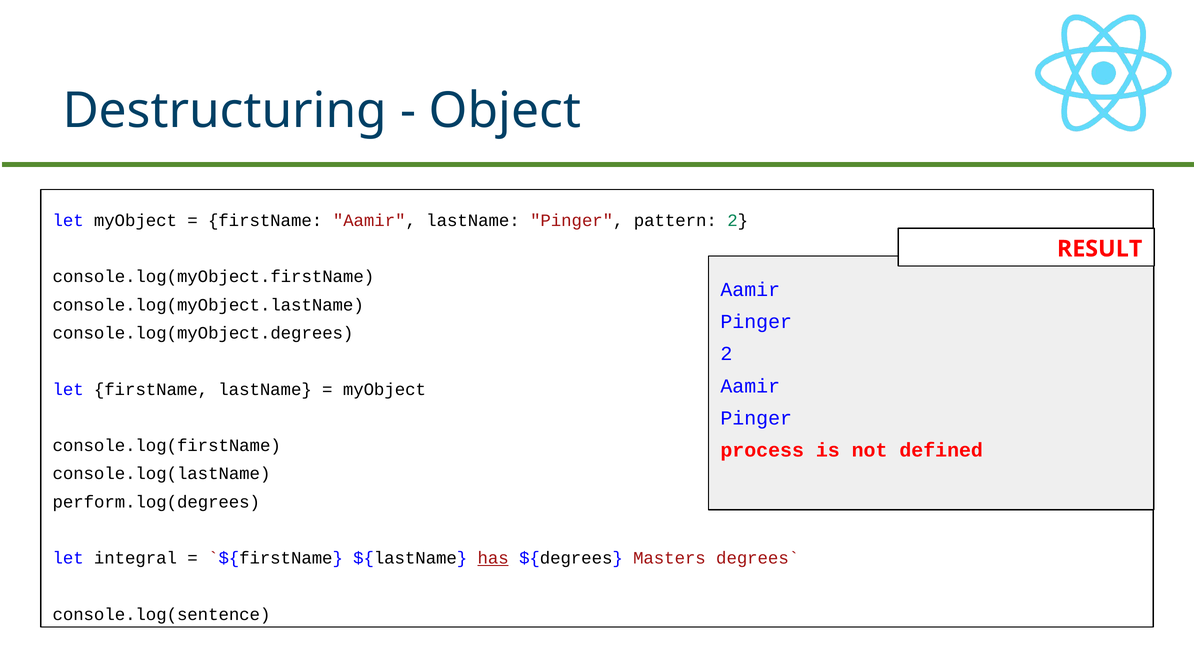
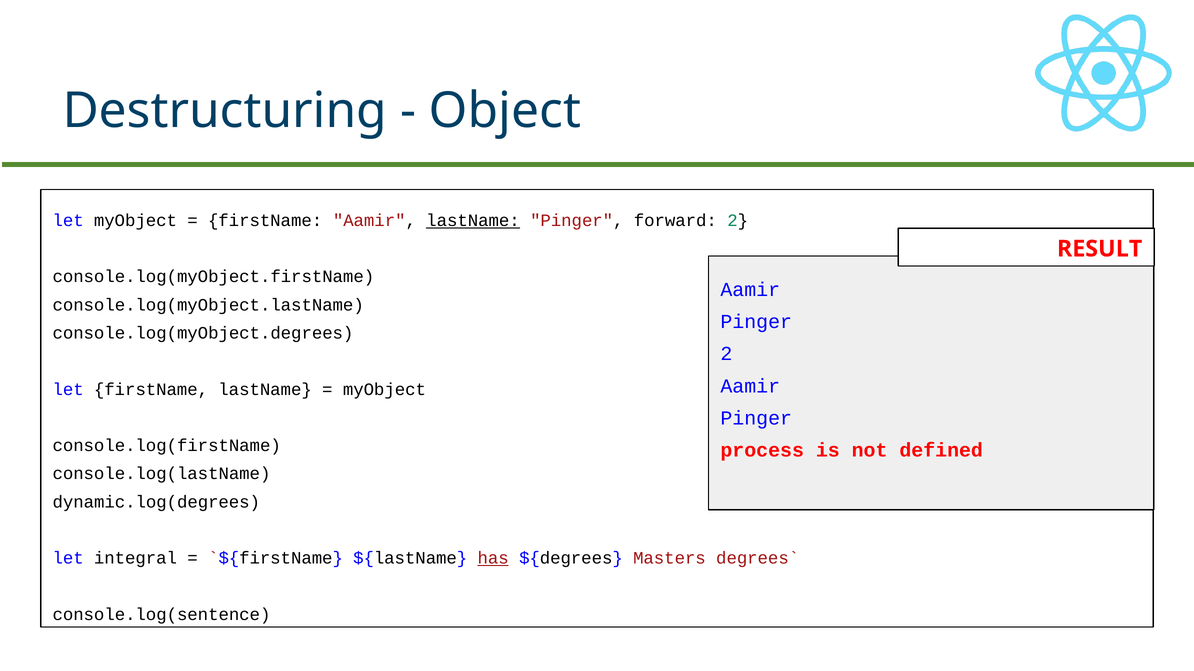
lastName at (473, 221) underline: none -> present
pattern: pattern -> forward
perform.log(degrees: perform.log(degrees -> dynamic.log(degrees
